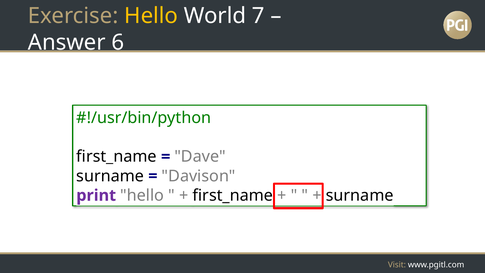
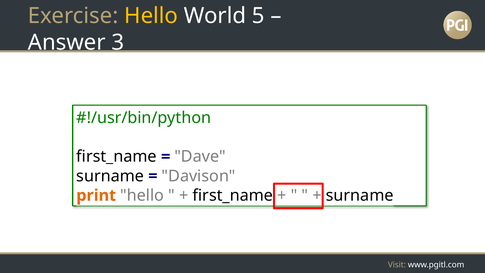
7: 7 -> 5
6: 6 -> 3
print colour: purple -> orange
